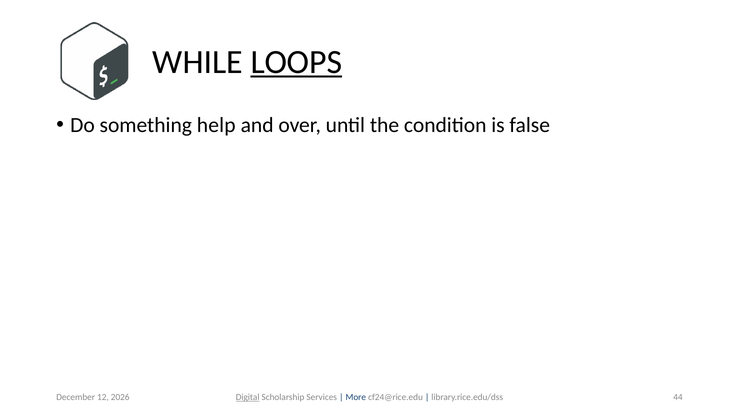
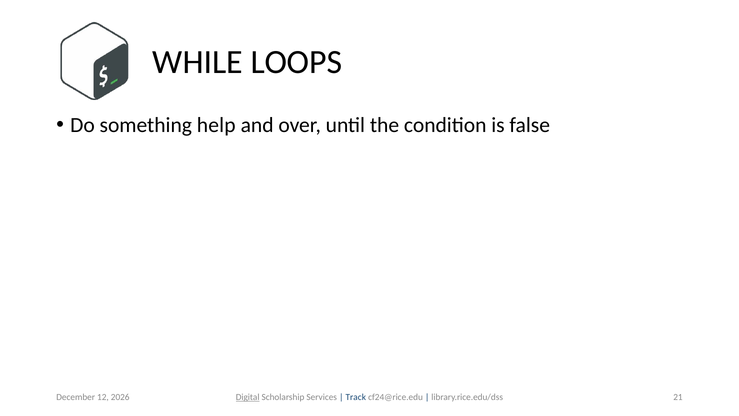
LOOPS underline: present -> none
44: 44 -> 21
More: More -> Track
